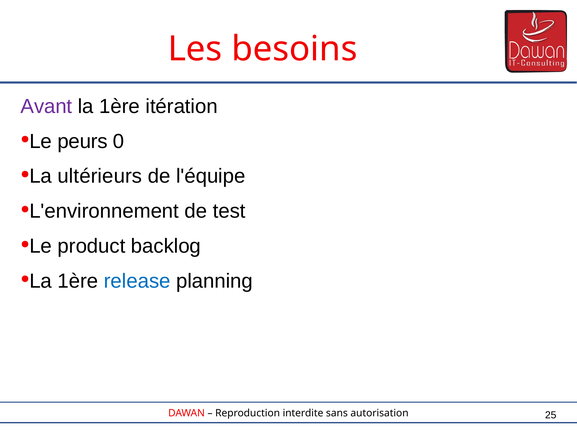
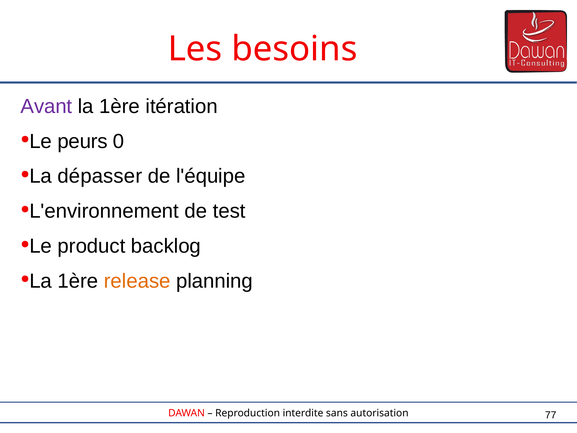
ultérieurs: ultérieurs -> dépasser
release colour: blue -> orange
25: 25 -> 77
